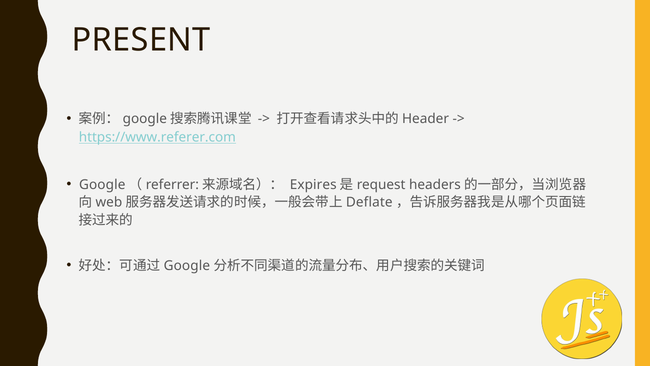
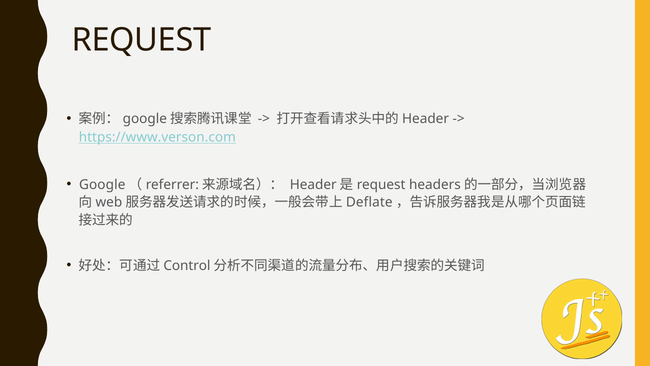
PRESENT at (141, 40): PRESENT -> REQUEST
https://www.referer.com: https://www.referer.com -> https://www.verson.com
Expires at (313, 184): Expires -> Header
Google at (187, 265): Google -> Control
